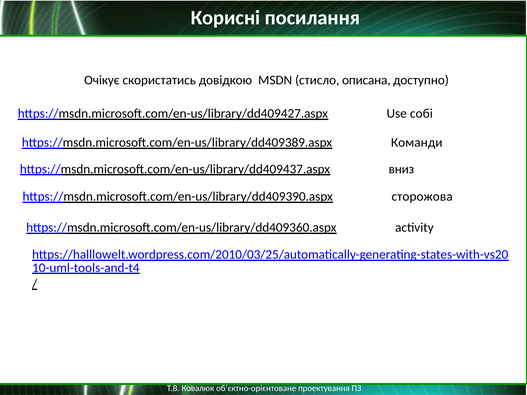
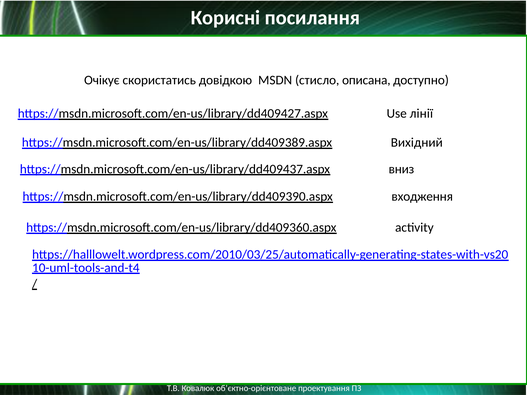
собі: собі -> лінії
Команди: Команди -> Вихідний
сторожова: сторожова -> входження
